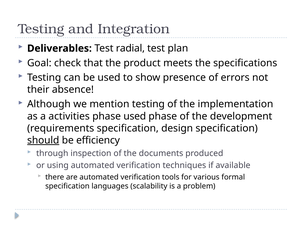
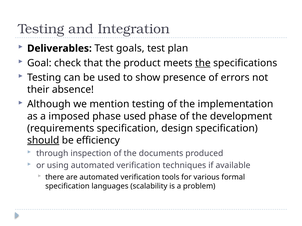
radial: radial -> goals
the at (203, 63) underline: none -> present
activities: activities -> imposed
